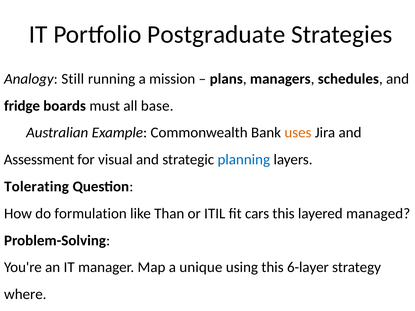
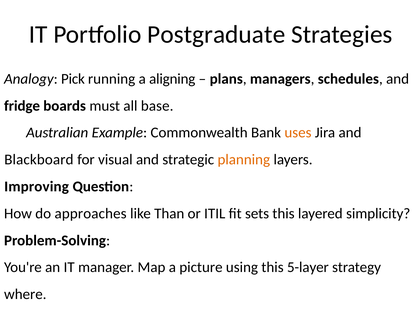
Still: Still -> Pick
mission: mission -> aligning
Assessment: Assessment -> Blackboard
planning colour: blue -> orange
Tolerating: Tolerating -> Improving
formulation: formulation -> approaches
cars: cars -> sets
managed: managed -> simplicity
unique: unique -> picture
6-layer: 6-layer -> 5-layer
